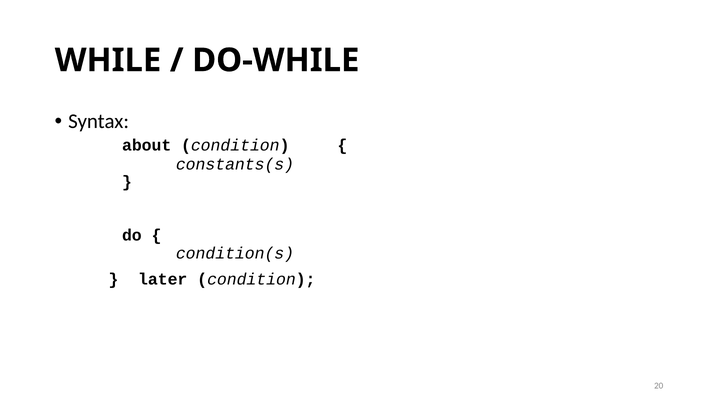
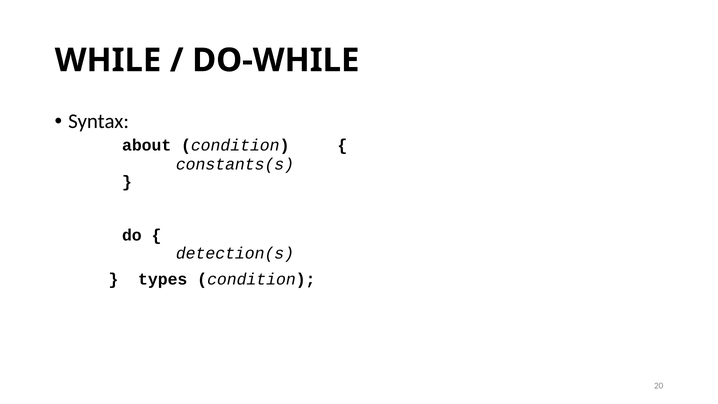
condition(s: condition(s -> detection(s
later: later -> types
